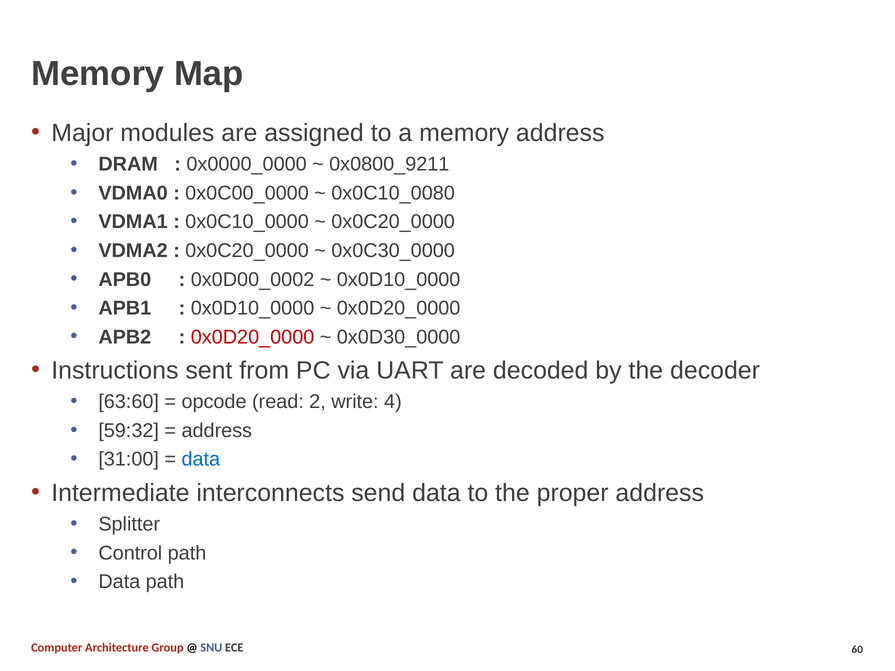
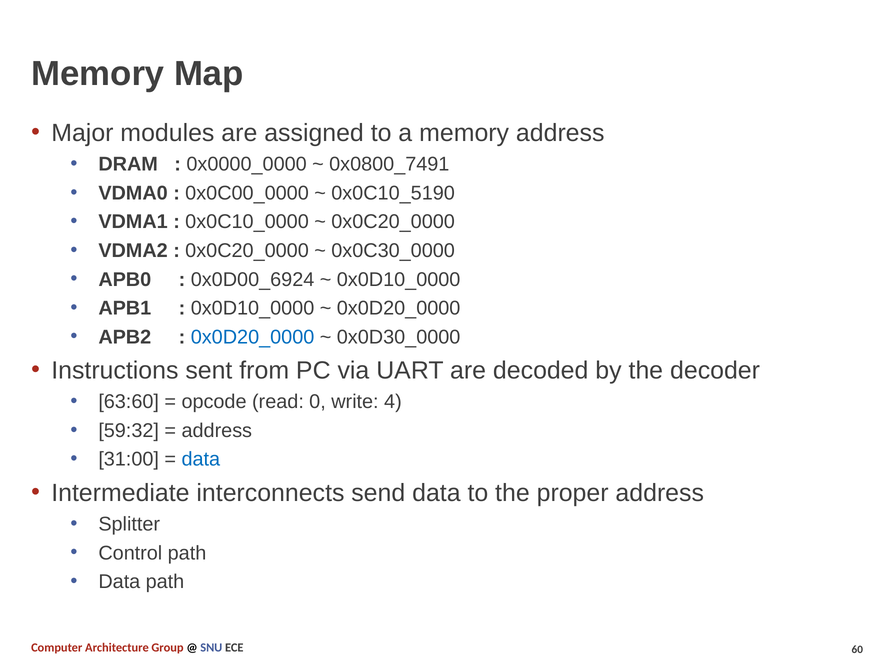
0x0800_9211: 0x0800_9211 -> 0x0800_7491
0x0C10_0080: 0x0C10_0080 -> 0x0C10_5190
0x0D00_0002: 0x0D00_0002 -> 0x0D00_6924
0x0D20_0000 at (253, 337) colour: red -> blue
2: 2 -> 0
